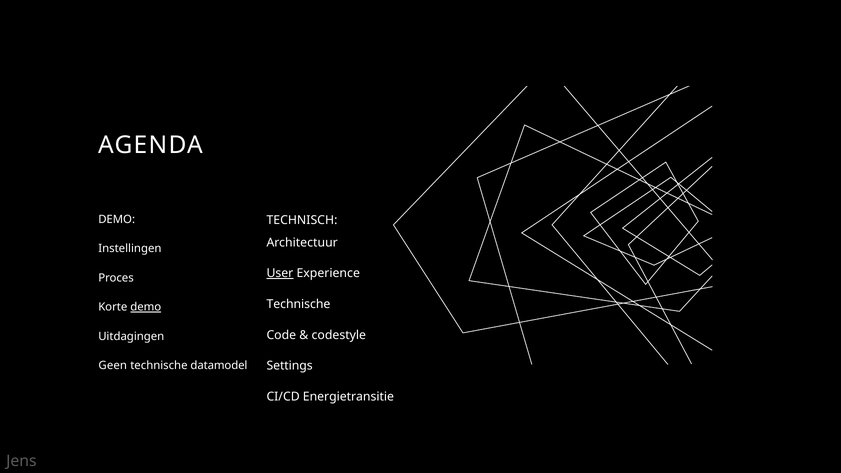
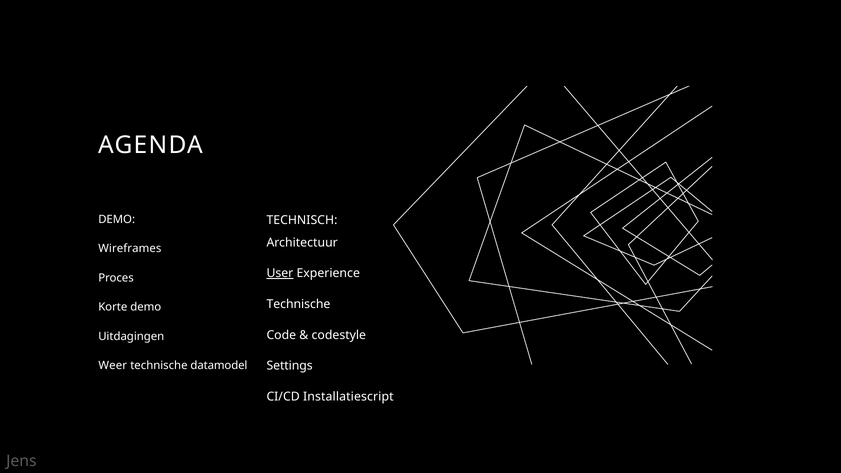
Instellingen: Instellingen -> Wireframes
demo at (146, 307) underline: present -> none
Geen: Geen -> Weer
Energietransitie: Energietransitie -> Installatiescript
